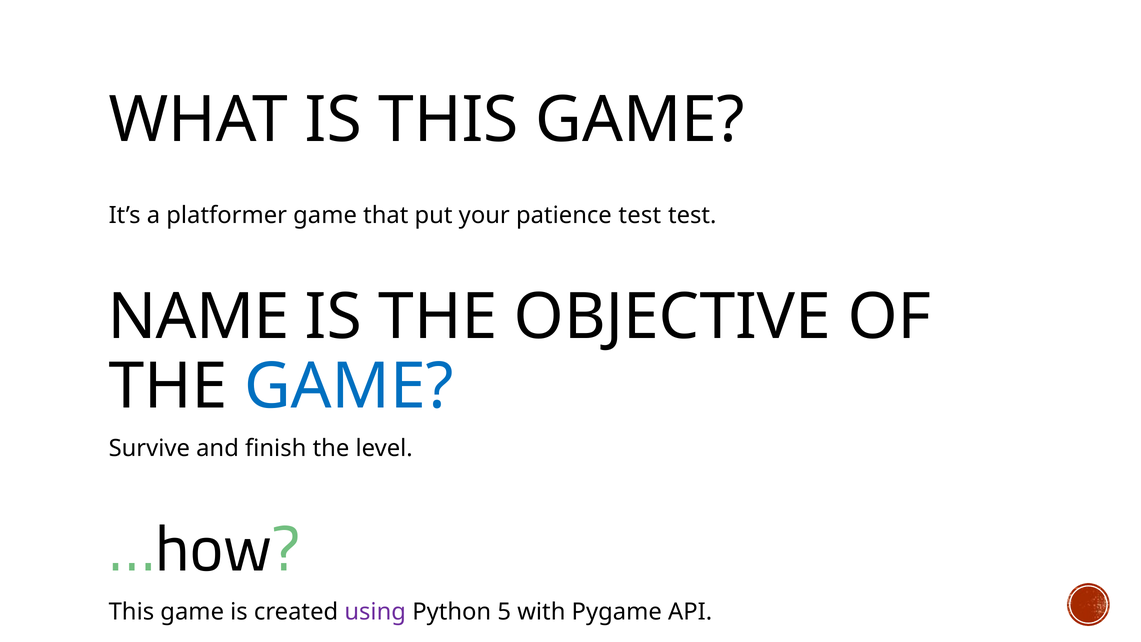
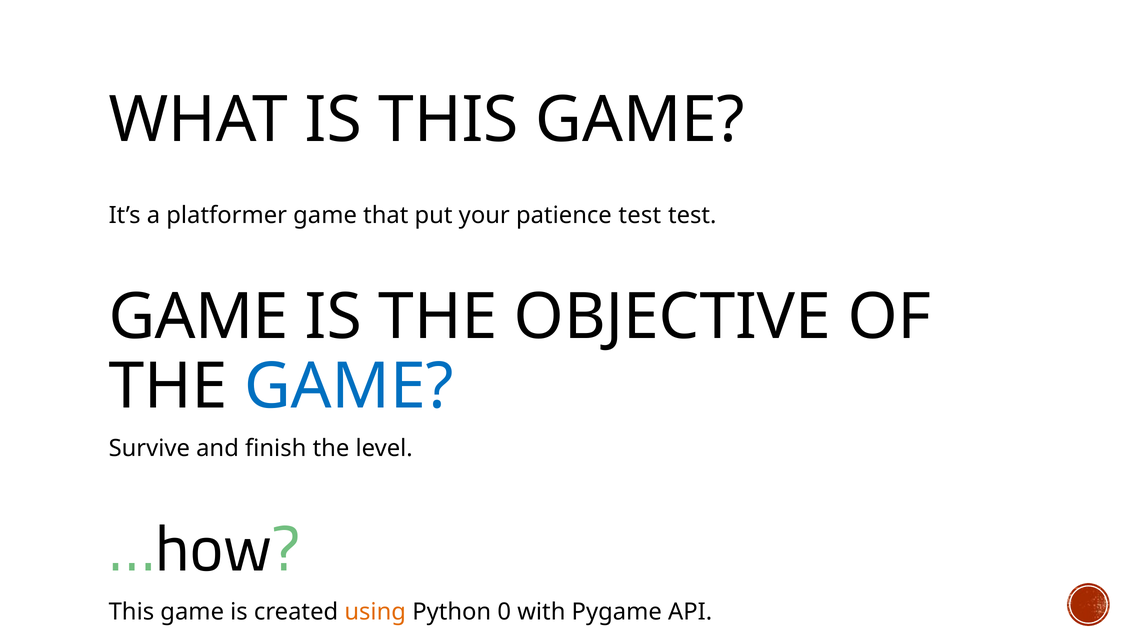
NAME at (199, 317): NAME -> GAME
using colour: purple -> orange
5: 5 -> 0
